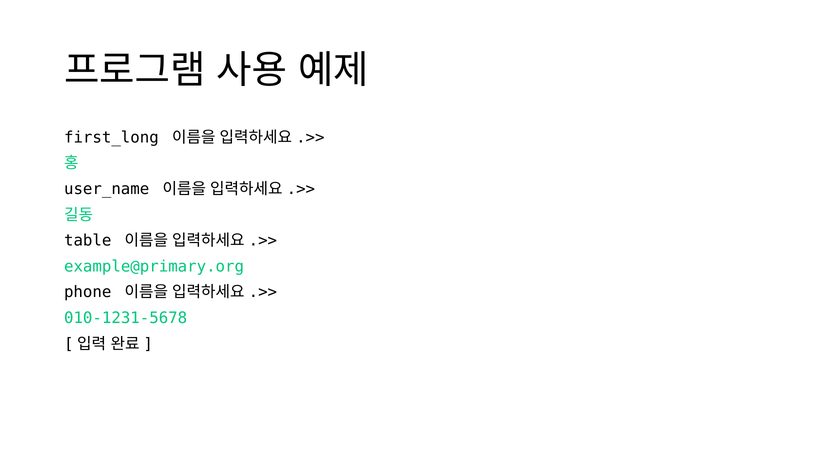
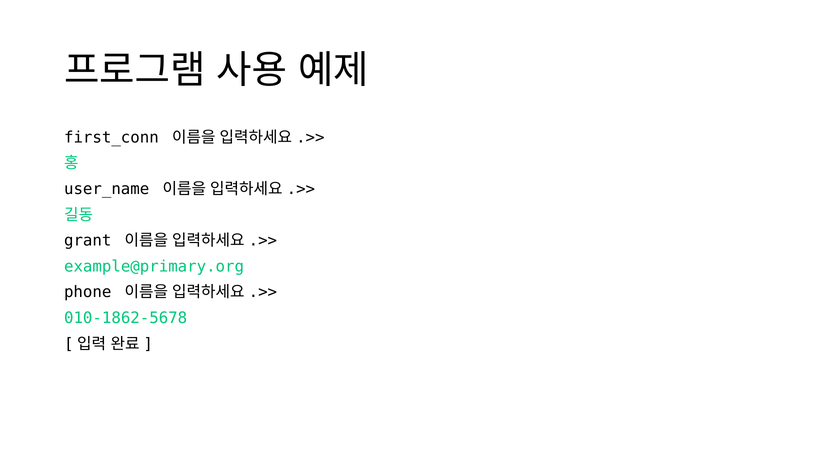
first_long: first_long -> first_conn
table: table -> grant
010-1231-5678: 010-1231-5678 -> 010-1862-5678
